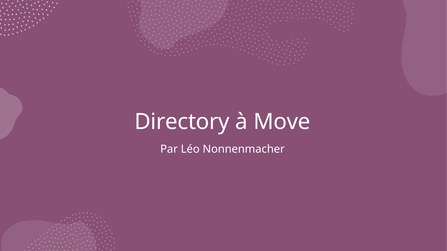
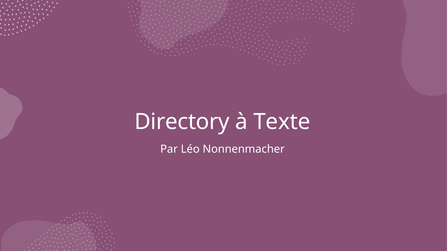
Move: Move -> Texte
